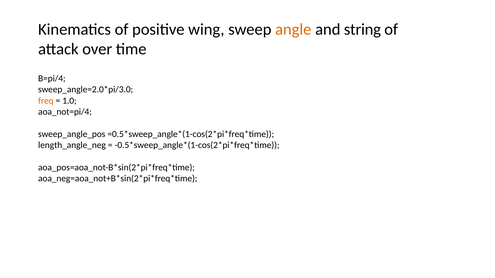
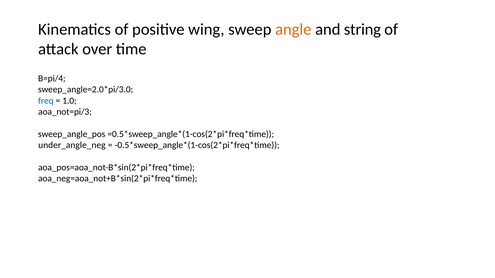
freq colour: orange -> blue
aoa_not=pi/4: aoa_not=pi/4 -> aoa_not=pi/3
length_angle_neg: length_angle_neg -> under_angle_neg
